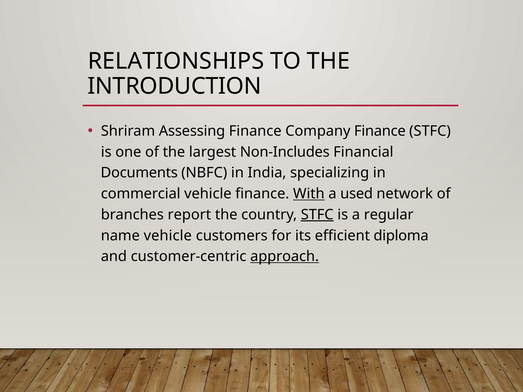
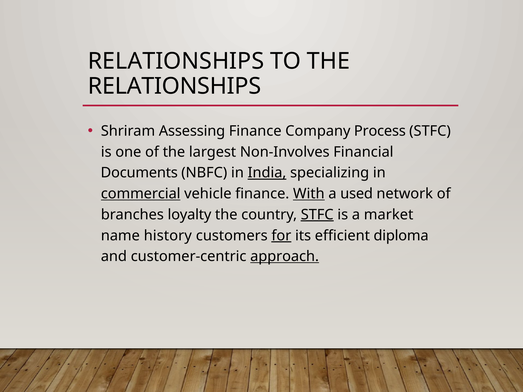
INTRODUCTION at (174, 86): INTRODUCTION -> RELATIONSHIPS
Company Finance: Finance -> Process
Non-Includes: Non-Includes -> Non-Involves
India underline: none -> present
commercial underline: none -> present
report: report -> loyalty
regular: regular -> market
name vehicle: vehicle -> history
for underline: none -> present
